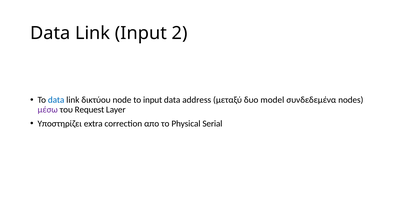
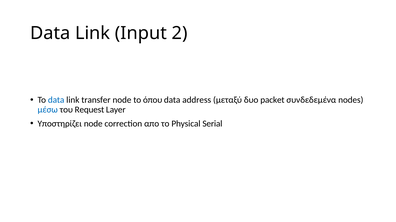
δικτύου: δικτύου -> transfer
to input: input -> όπου
model: model -> packet
μέσω colour: purple -> blue
Υποστηρίζει extra: extra -> node
